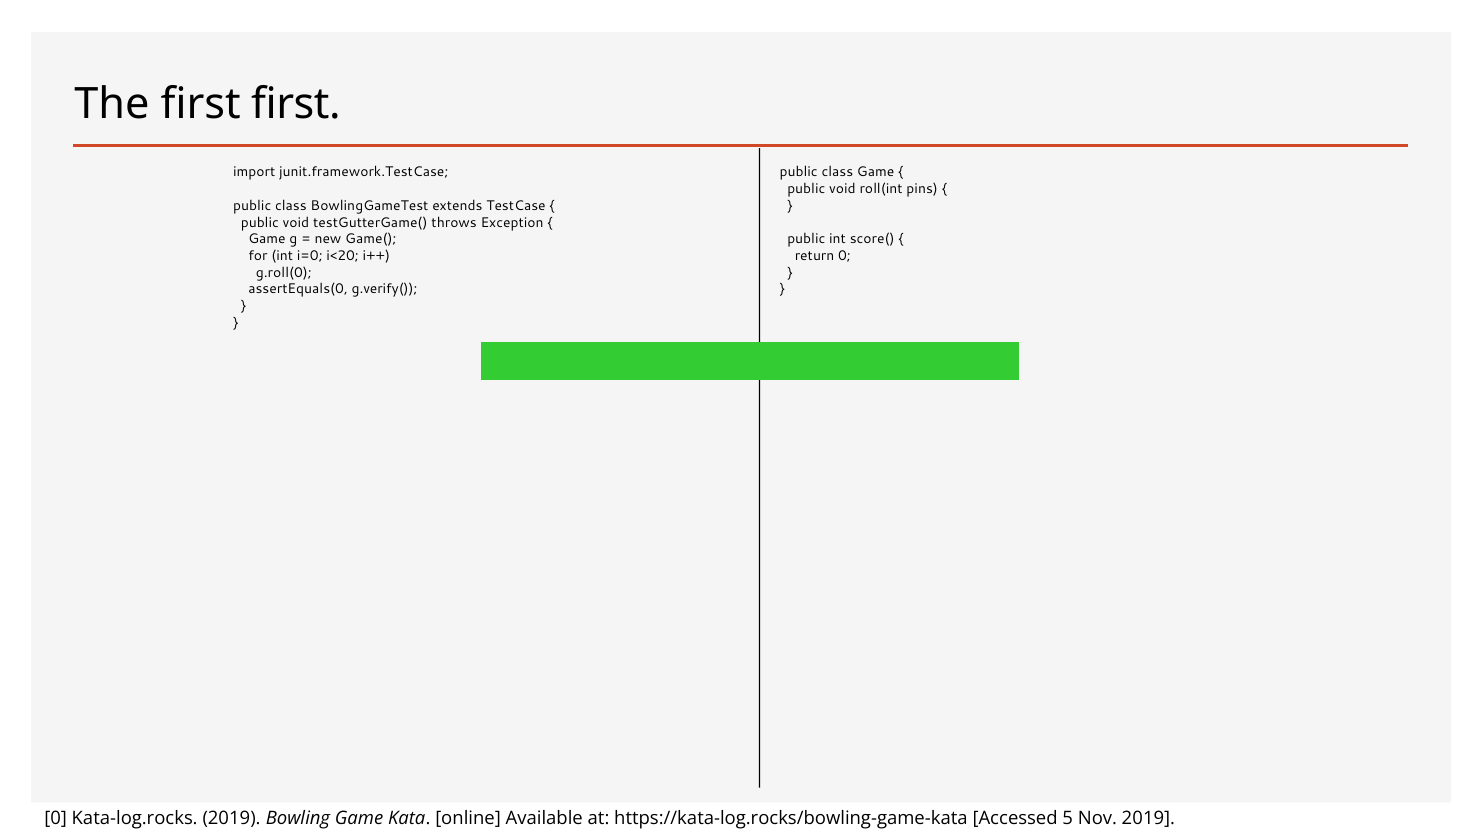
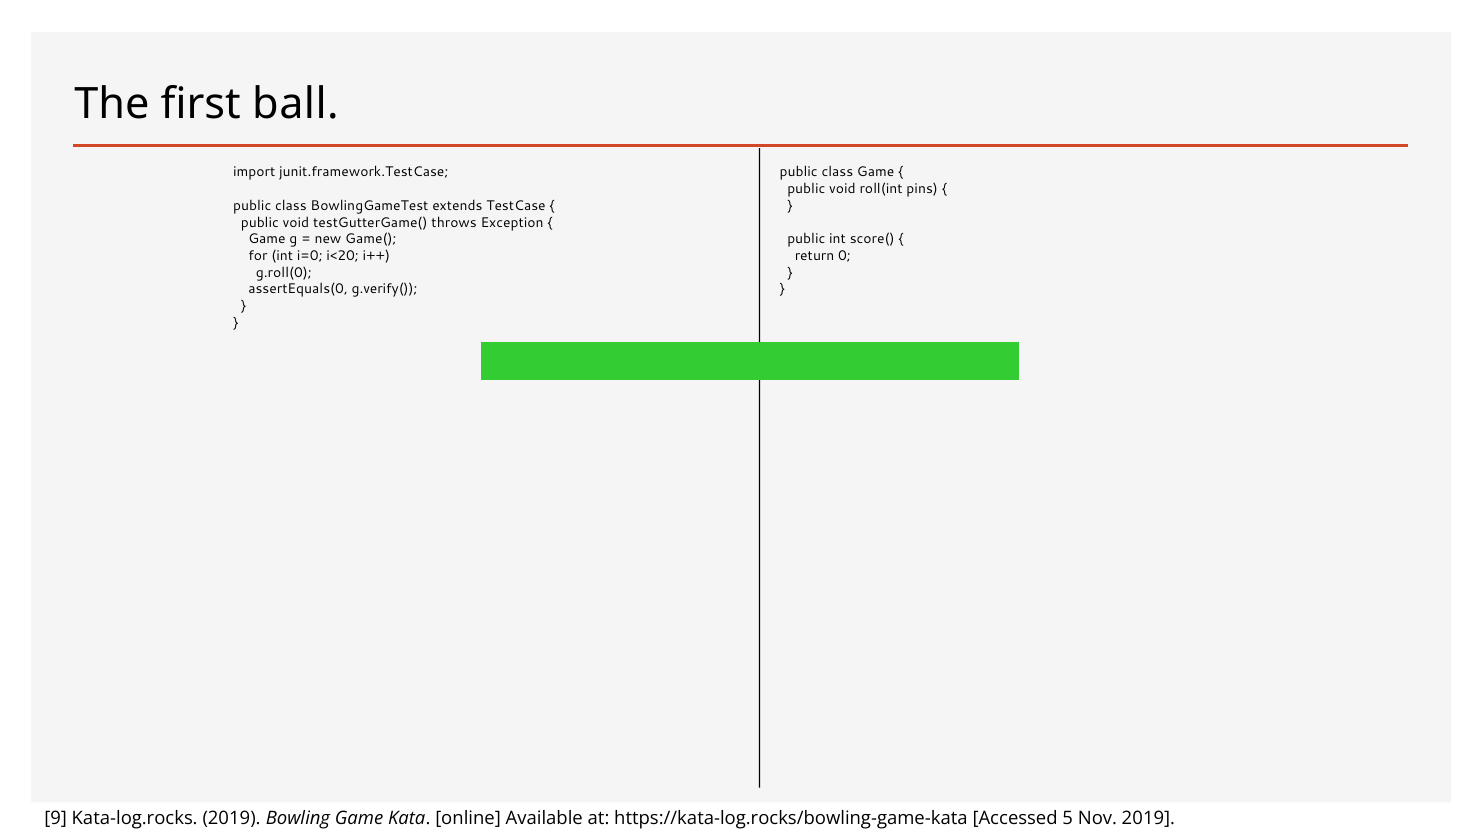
first first: first -> ball
0 at (56, 818): 0 -> 9
